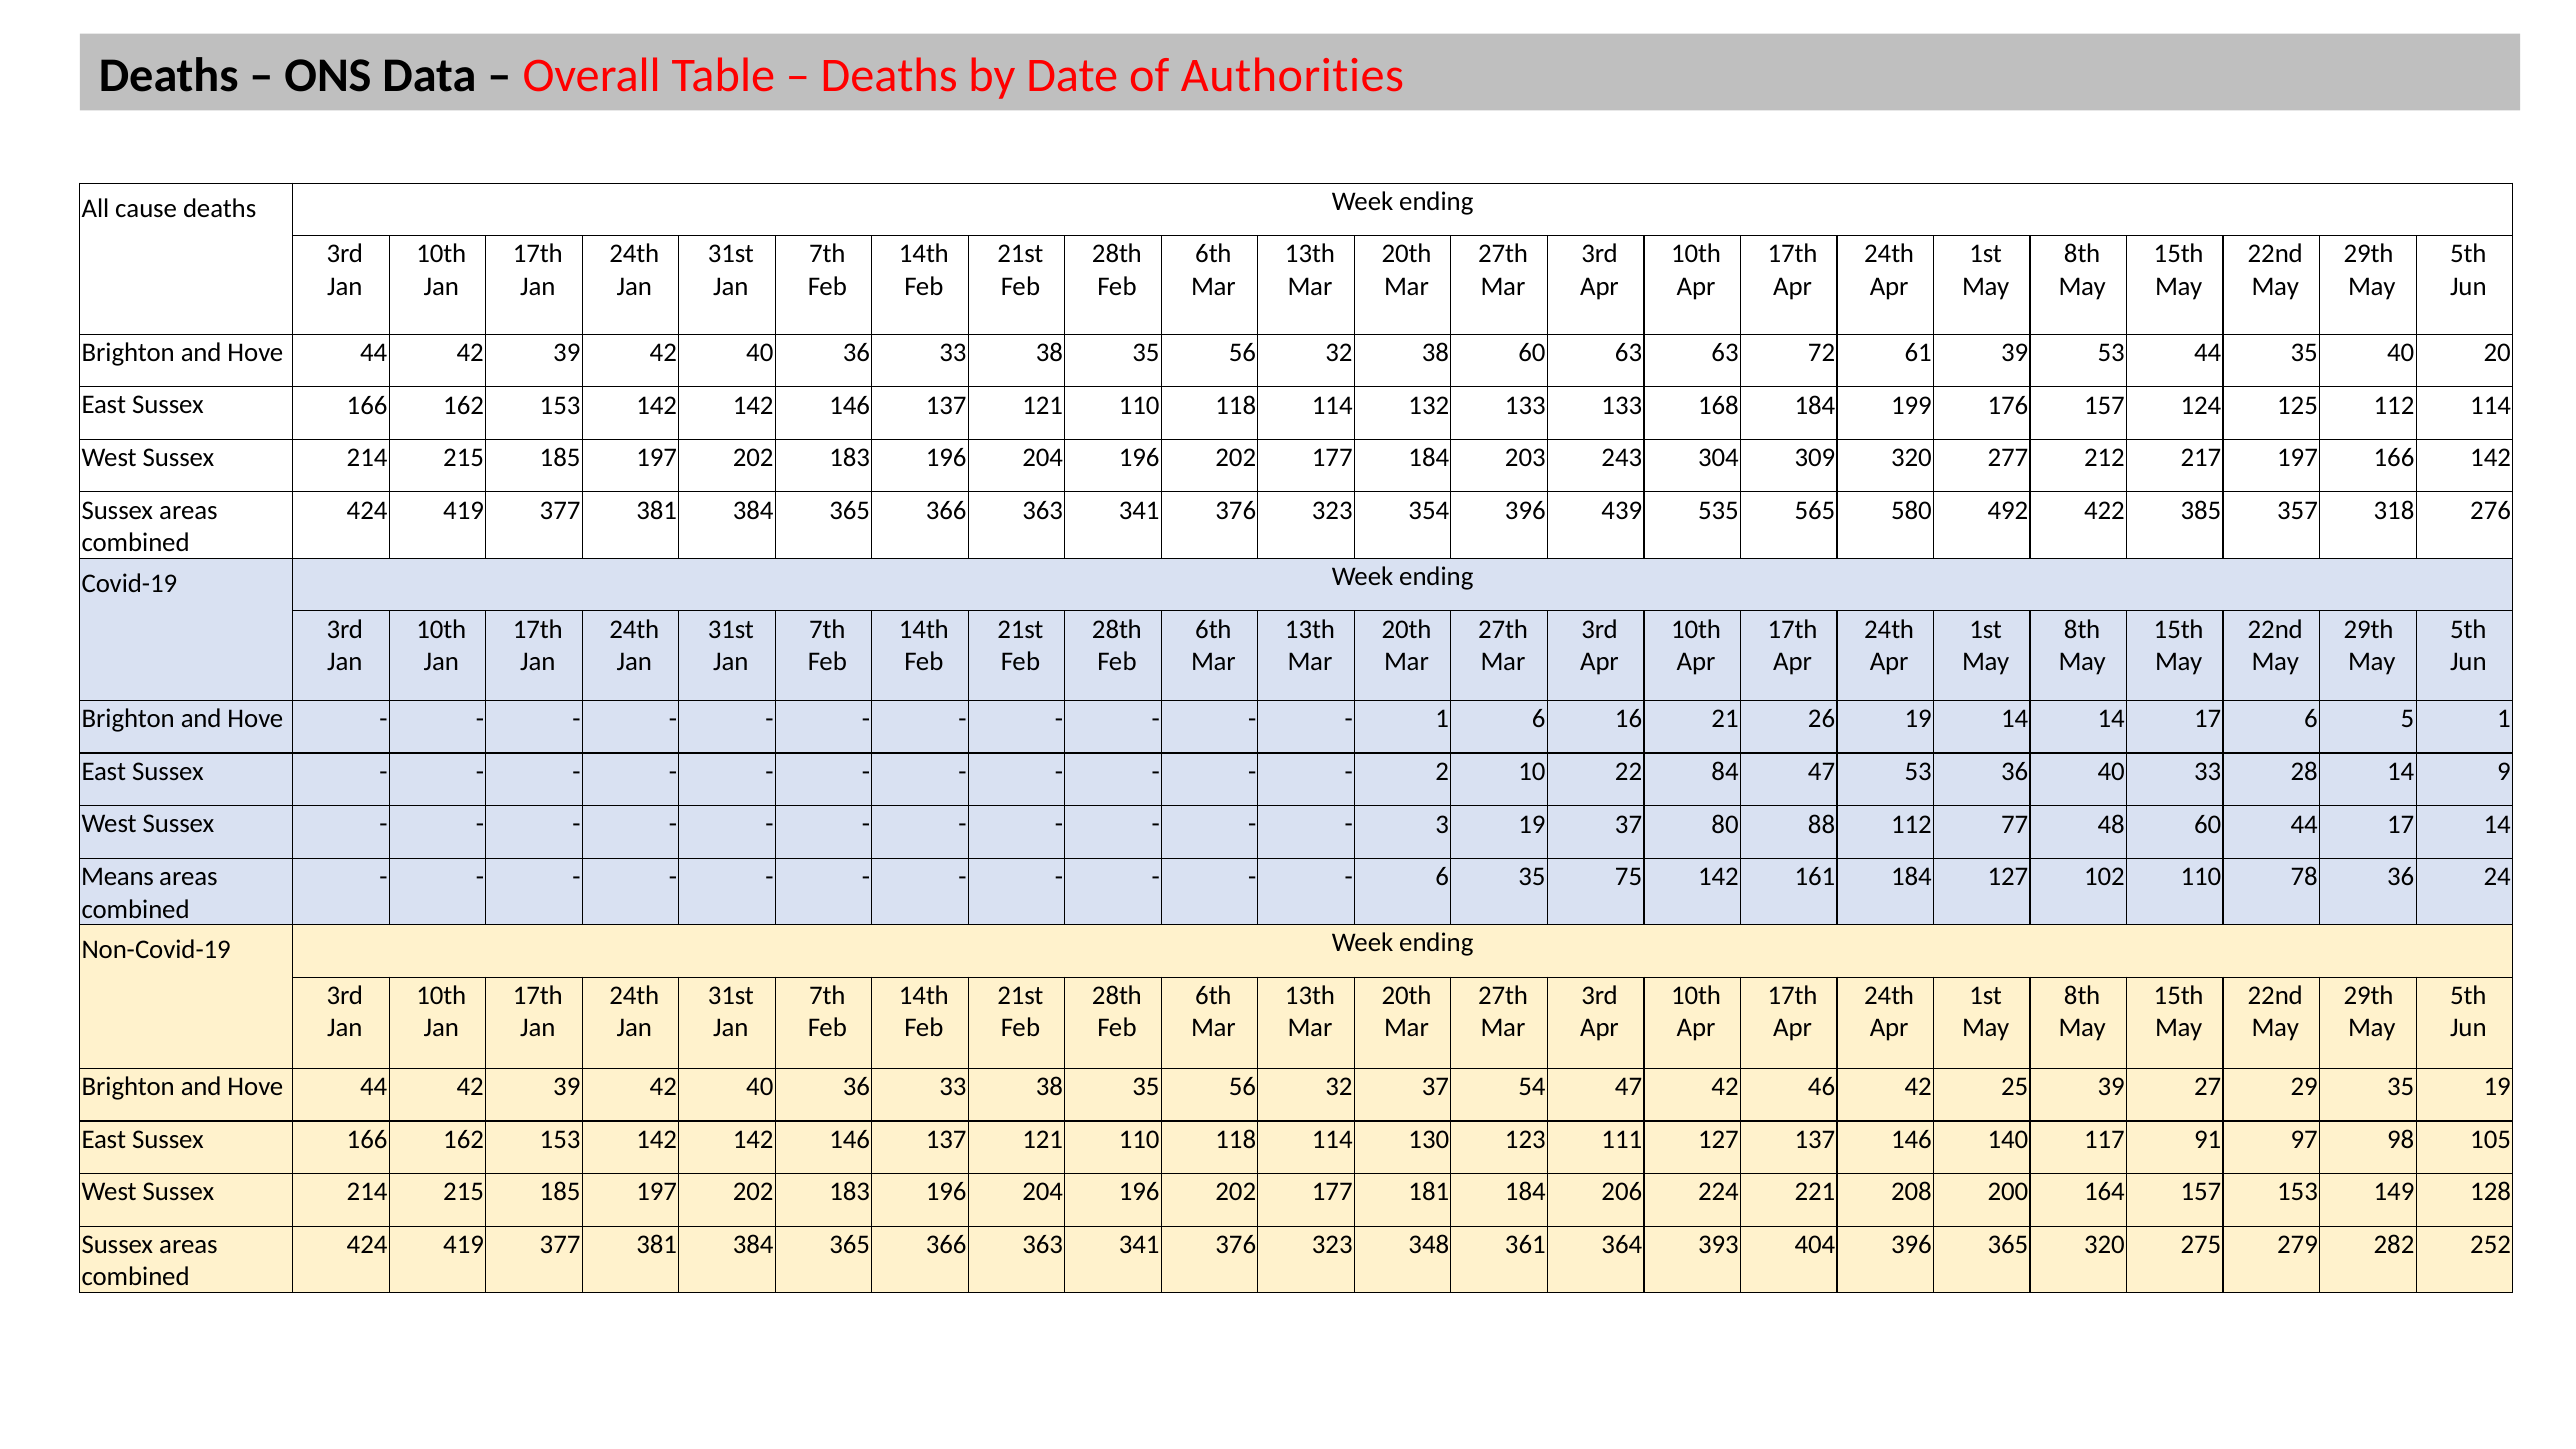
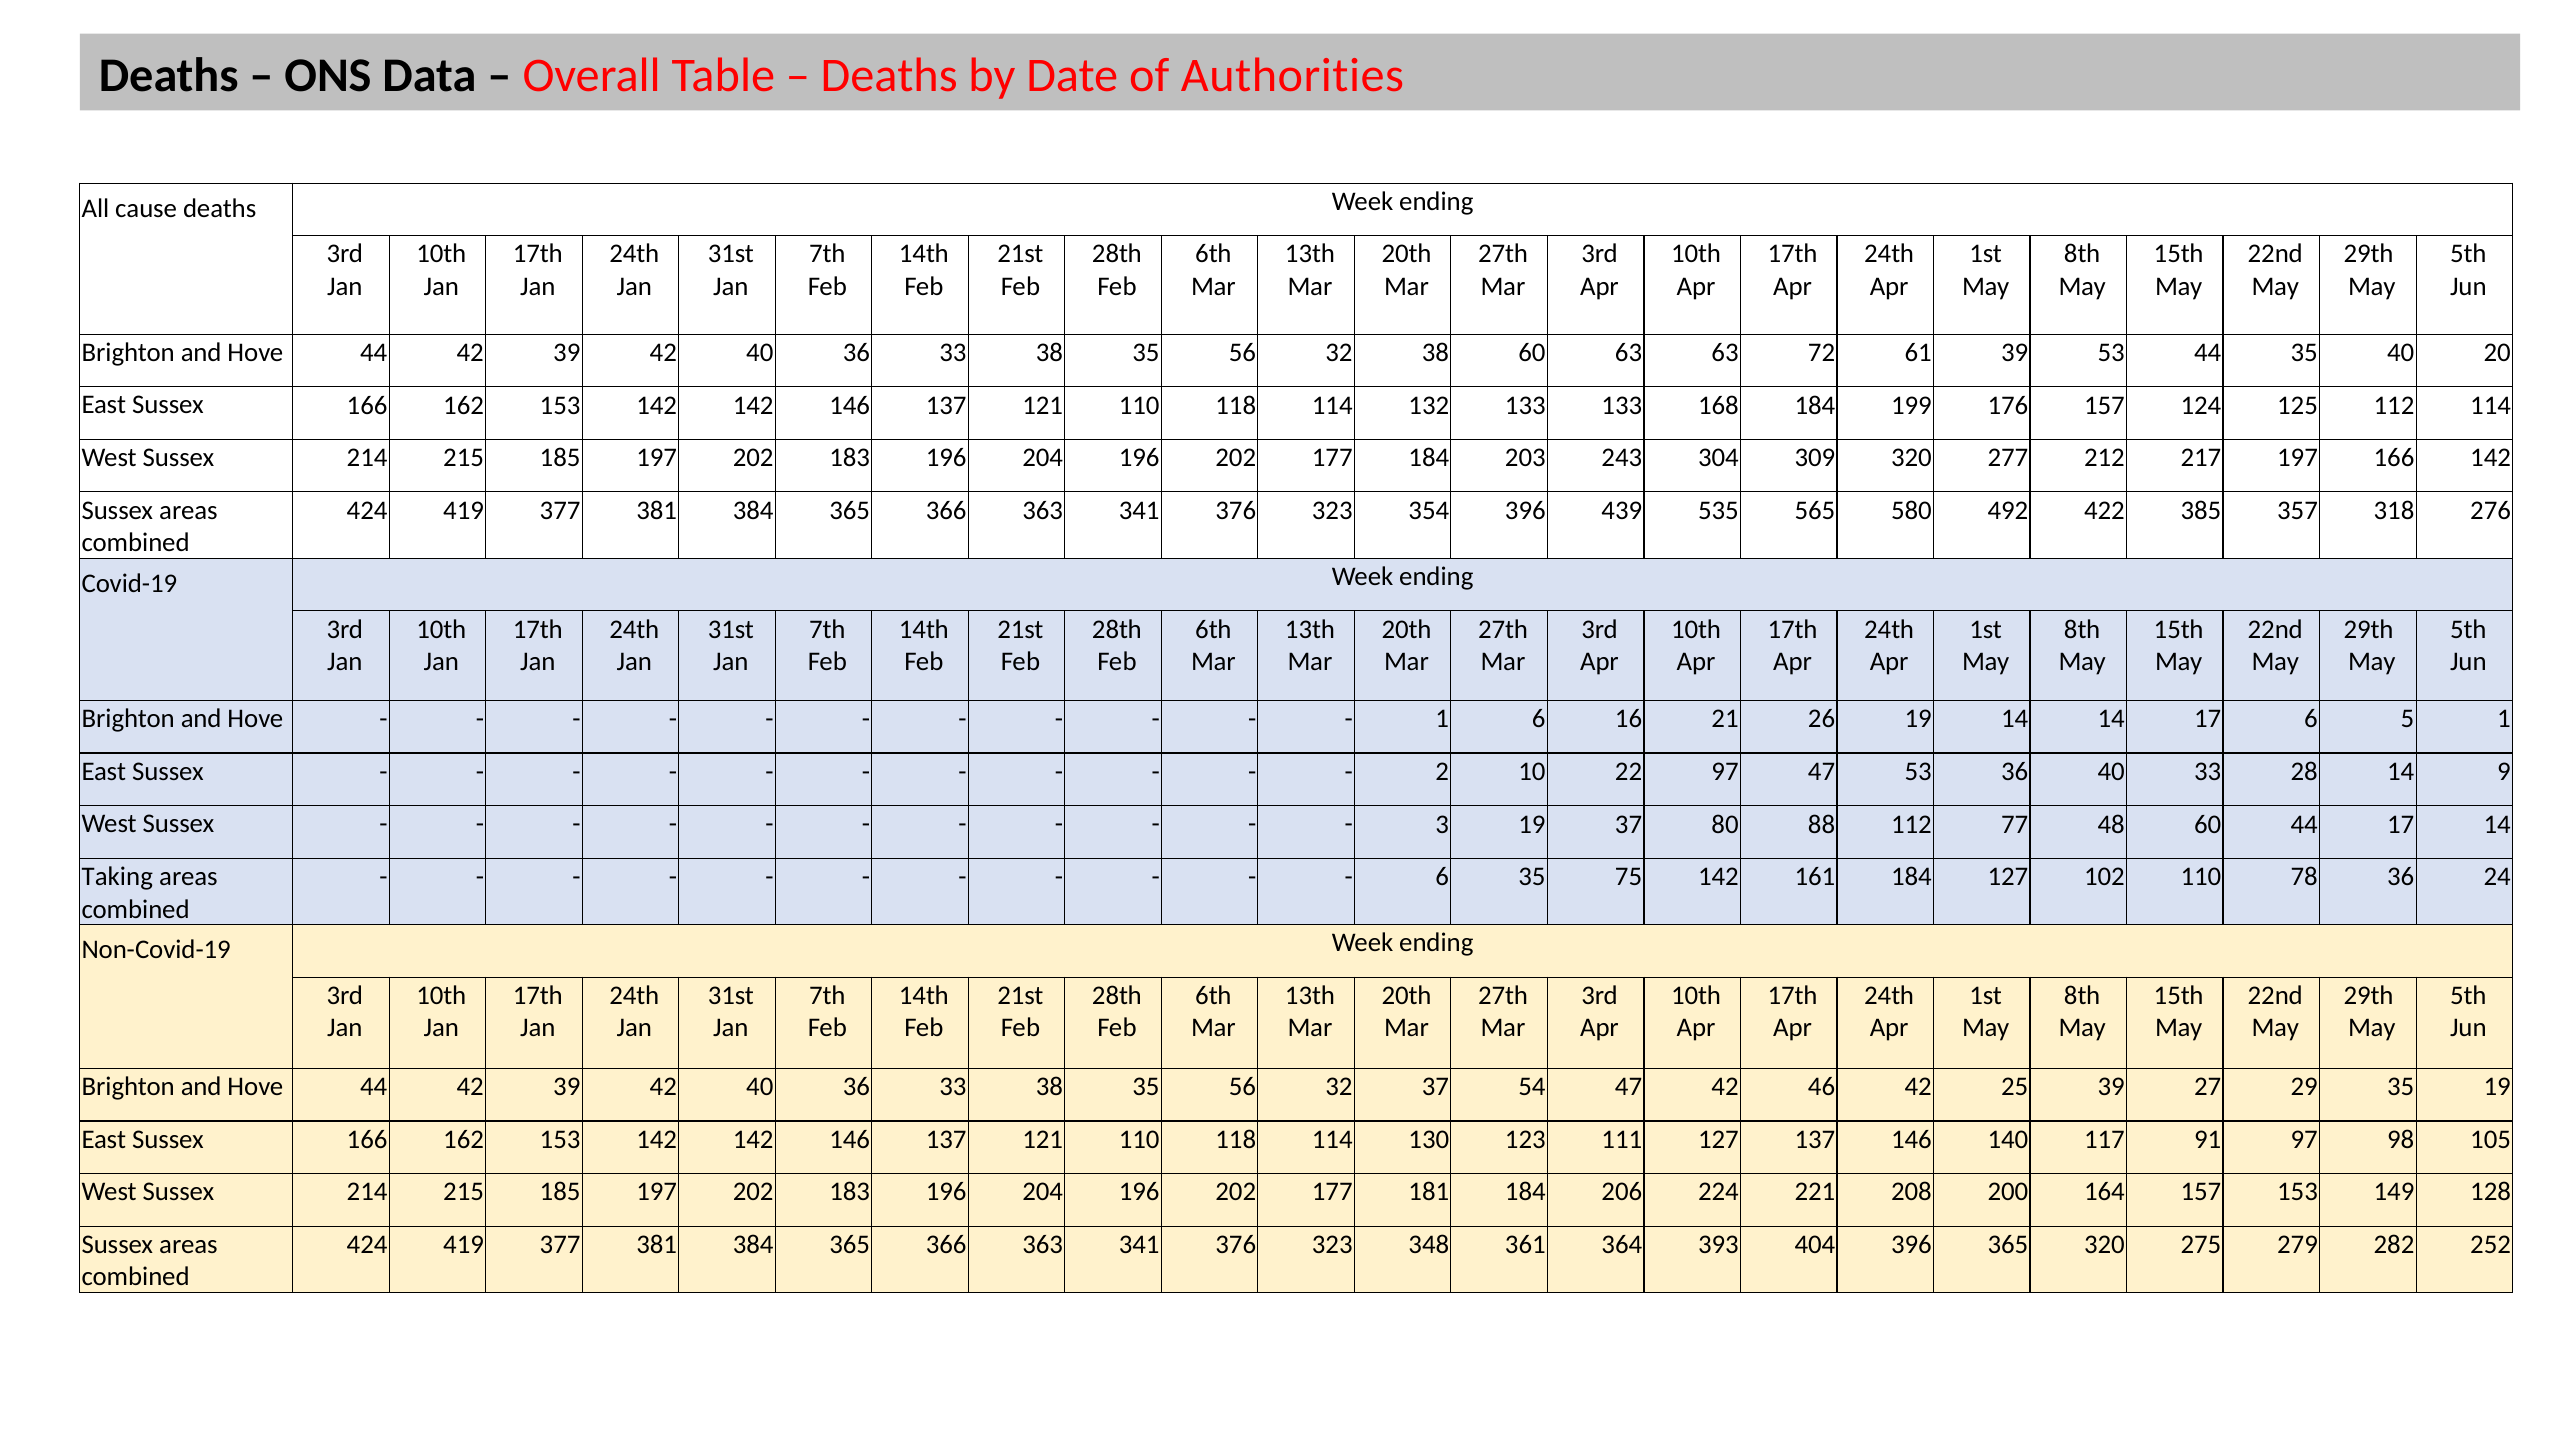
22 84: 84 -> 97
Means: Means -> Taking
